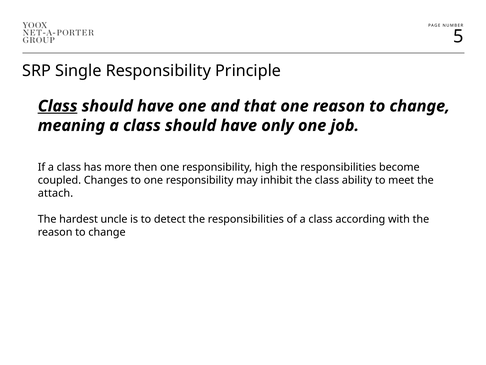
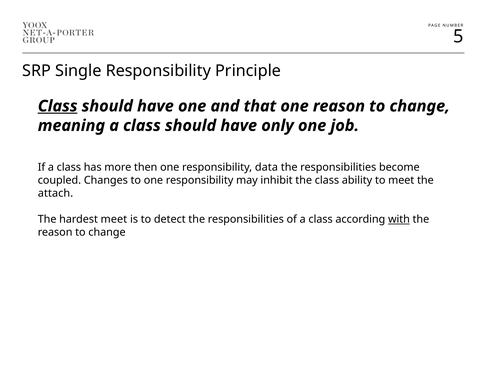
high: high -> data
hardest uncle: uncle -> meet
with underline: none -> present
